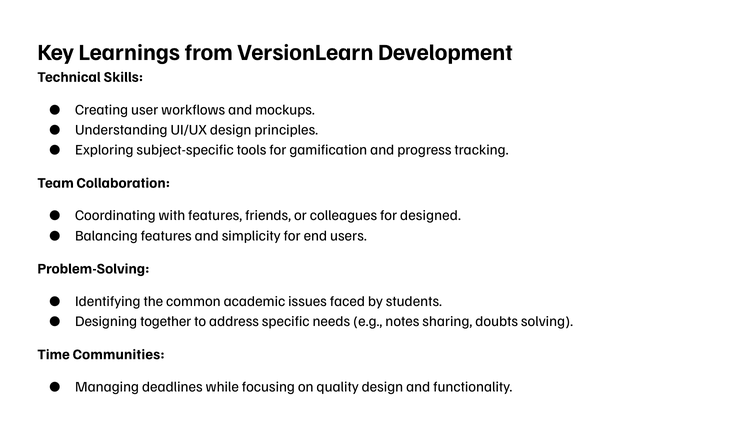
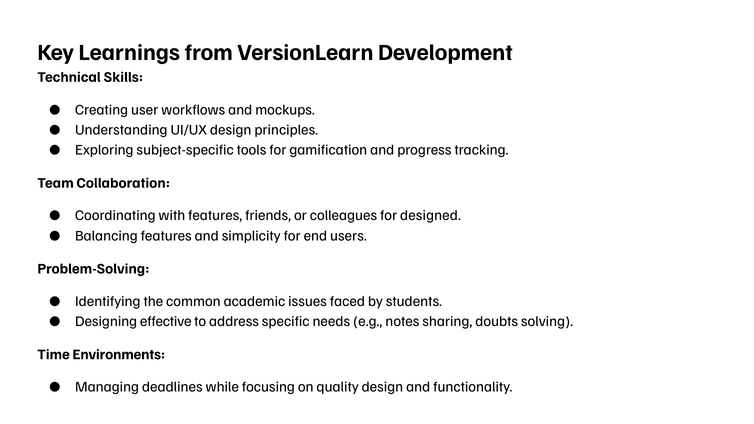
together: together -> effective
Communities: Communities -> Environments
